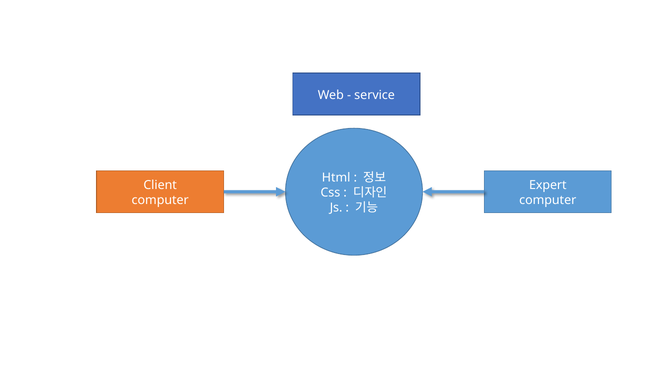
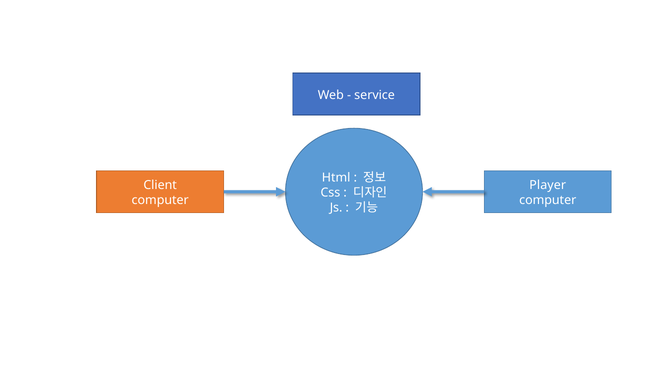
Expert: Expert -> Player
